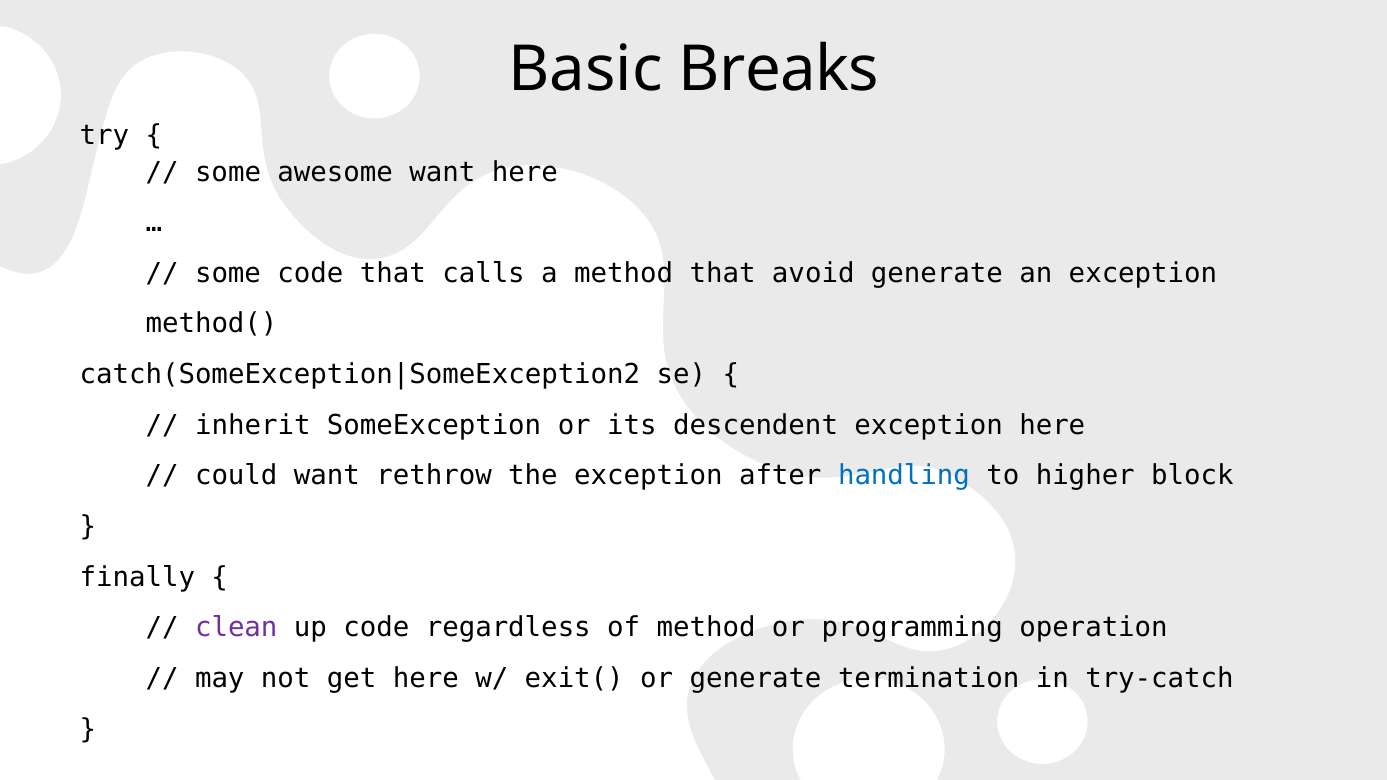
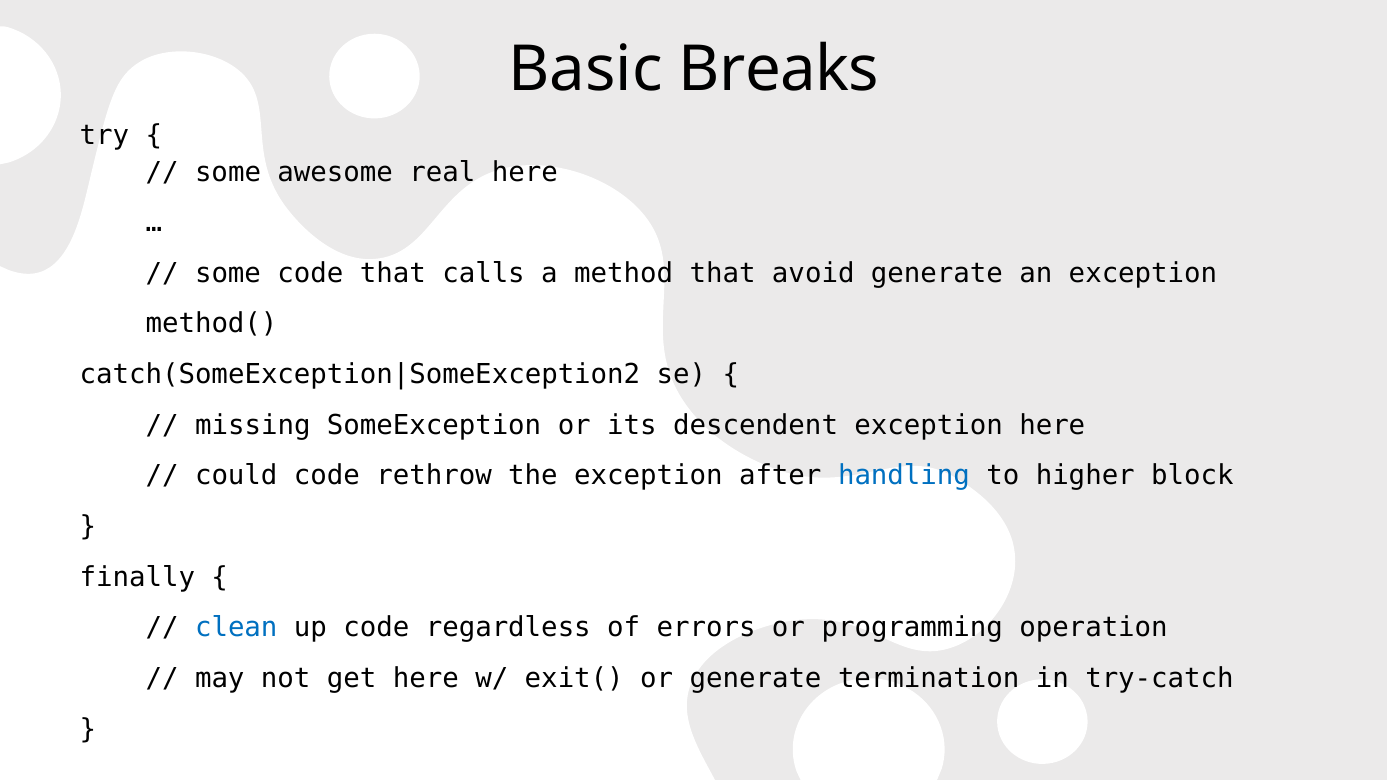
awesome want: want -> real
inherit: inherit -> missing
could want: want -> code
clean colour: purple -> blue
of method: method -> errors
